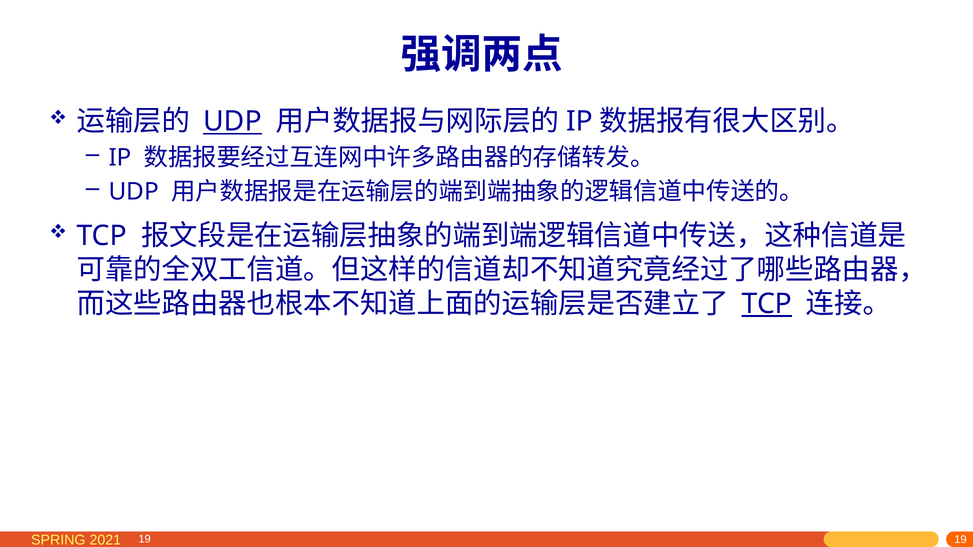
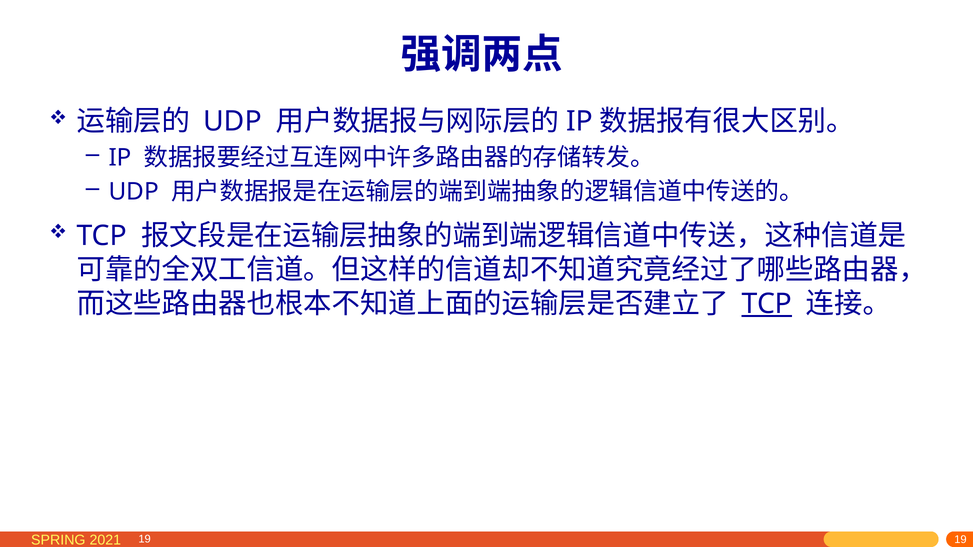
UDP at (233, 122) underline: present -> none
